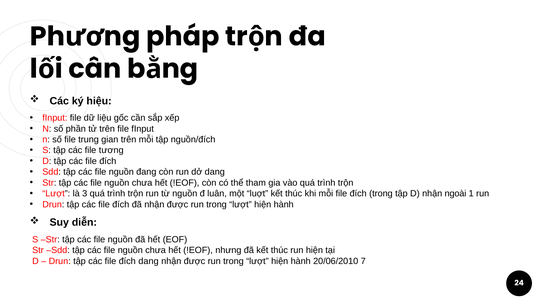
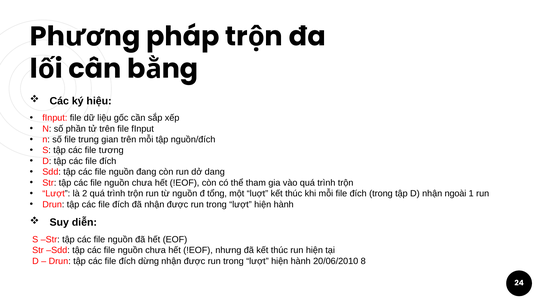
3: 3 -> 2
luân: luân -> tổng
đích dang: dang -> dừng
7: 7 -> 8
